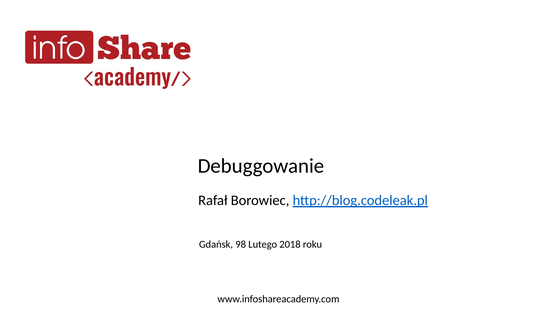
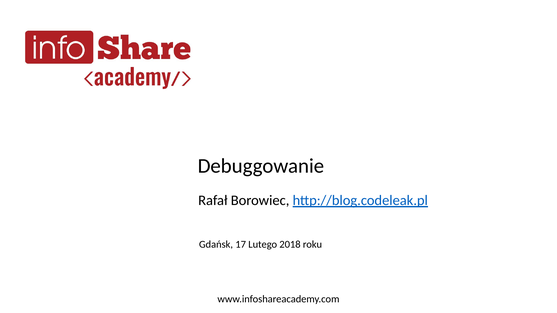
98: 98 -> 17
